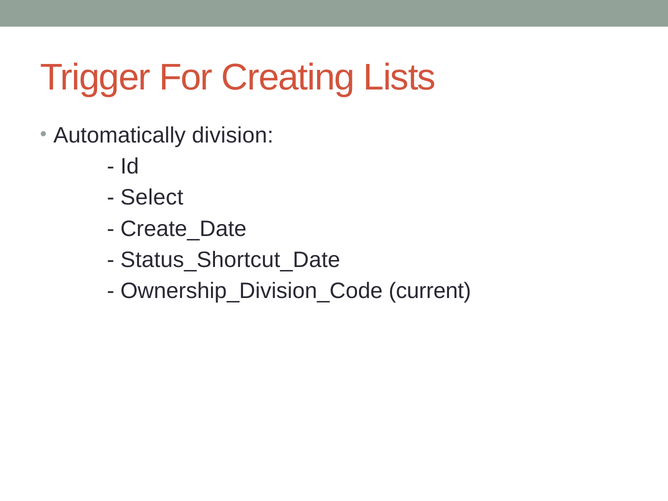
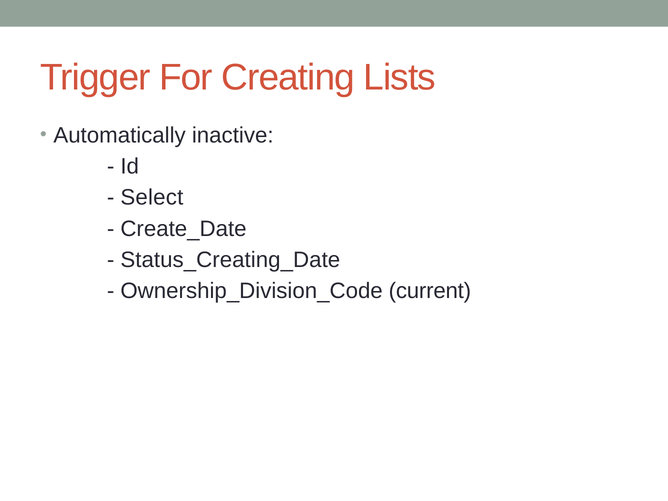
division: division -> inactive
Status_Shortcut_Date: Status_Shortcut_Date -> Status_Creating_Date
